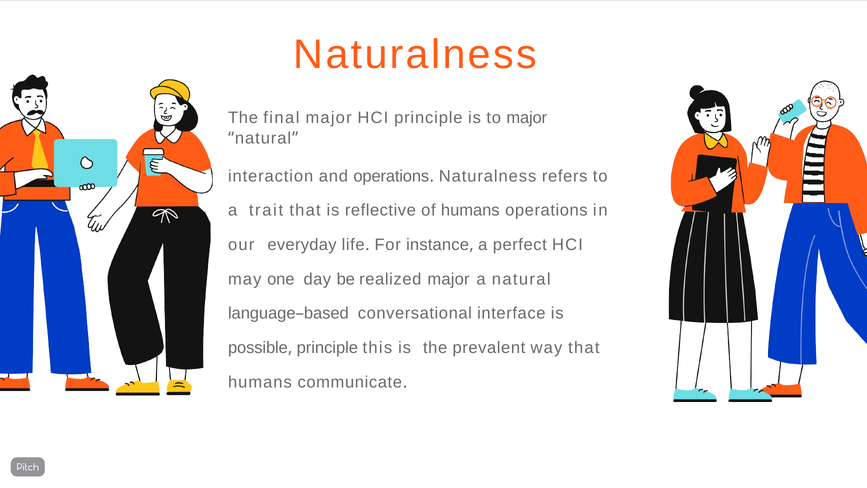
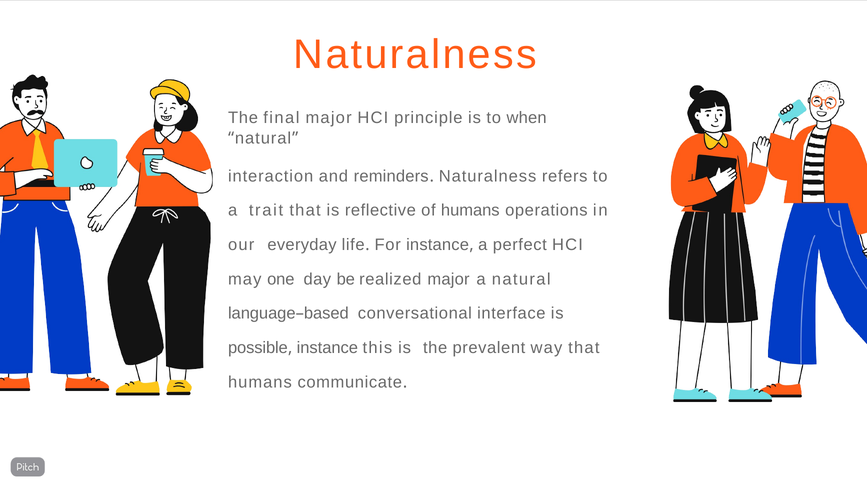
to major: major -> when
and operations: operations -> reminders
principle at (327, 348): principle -> instance
